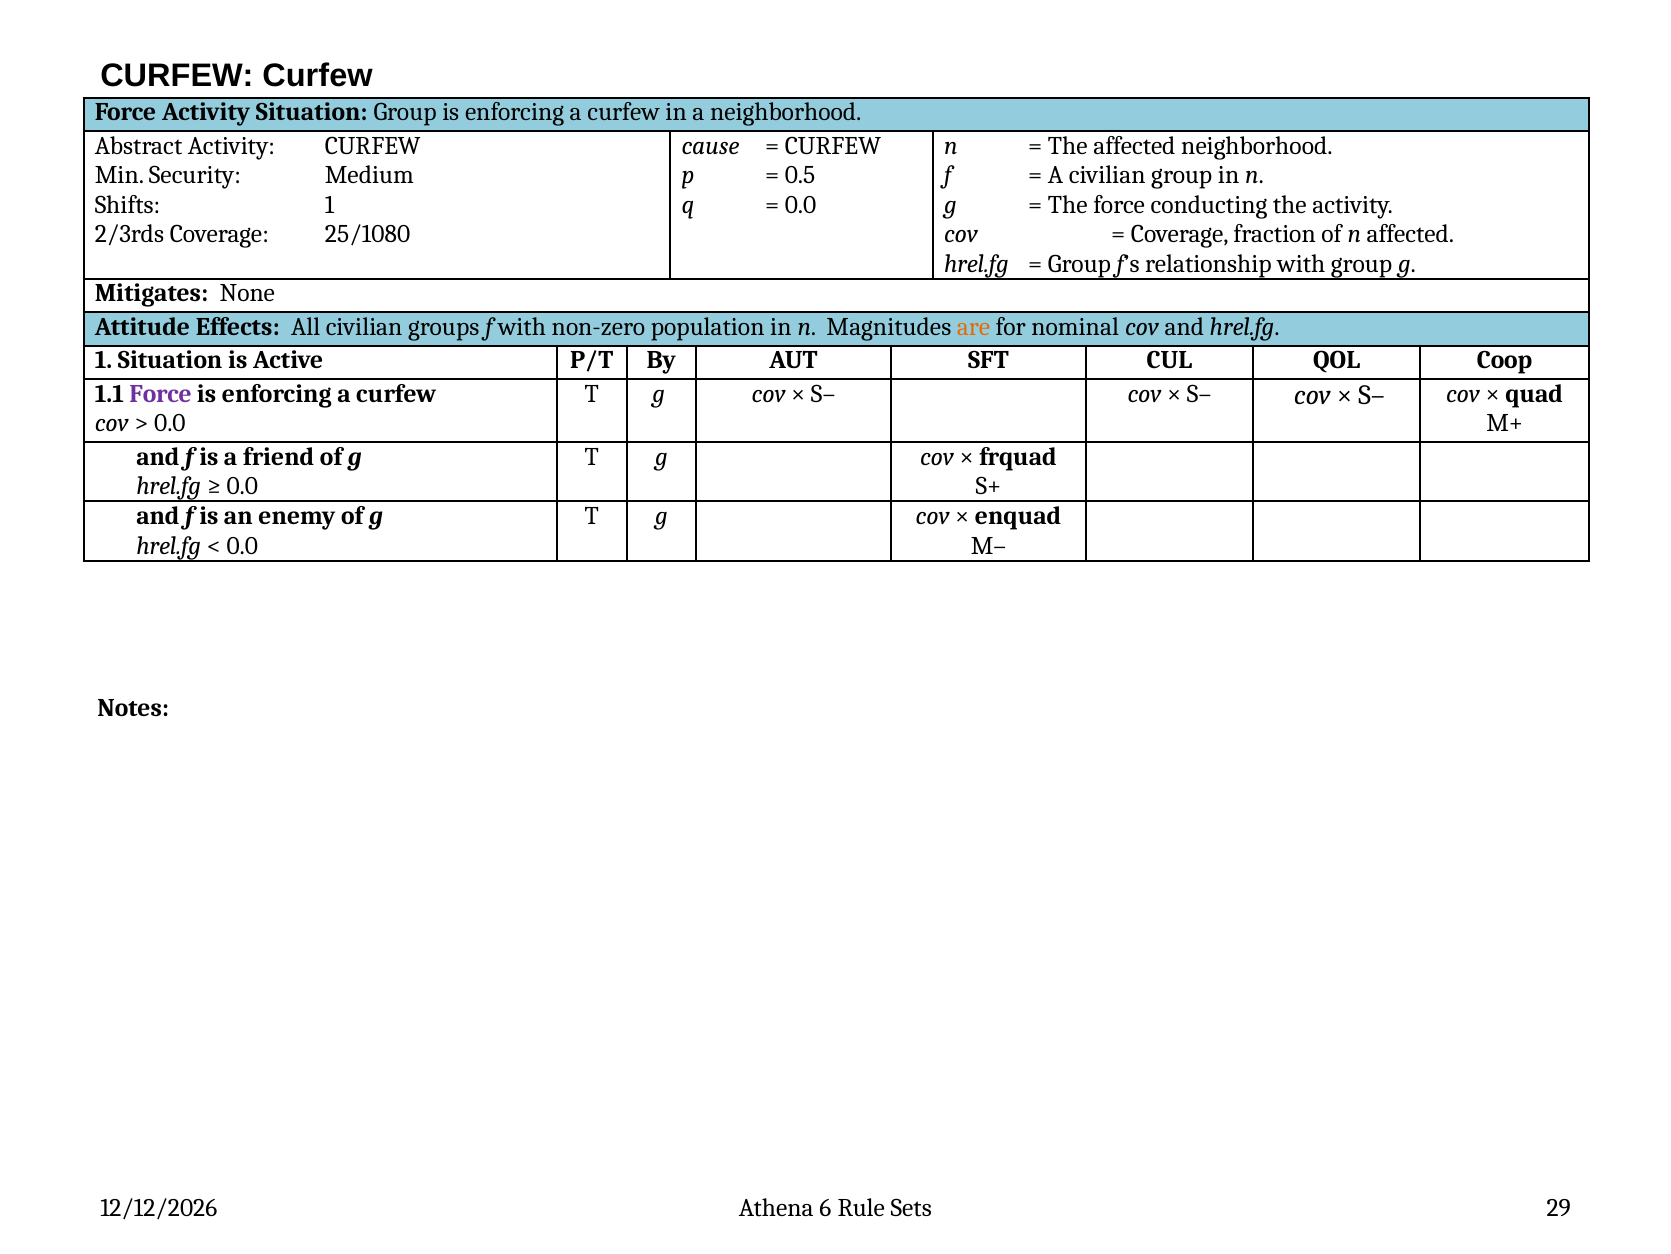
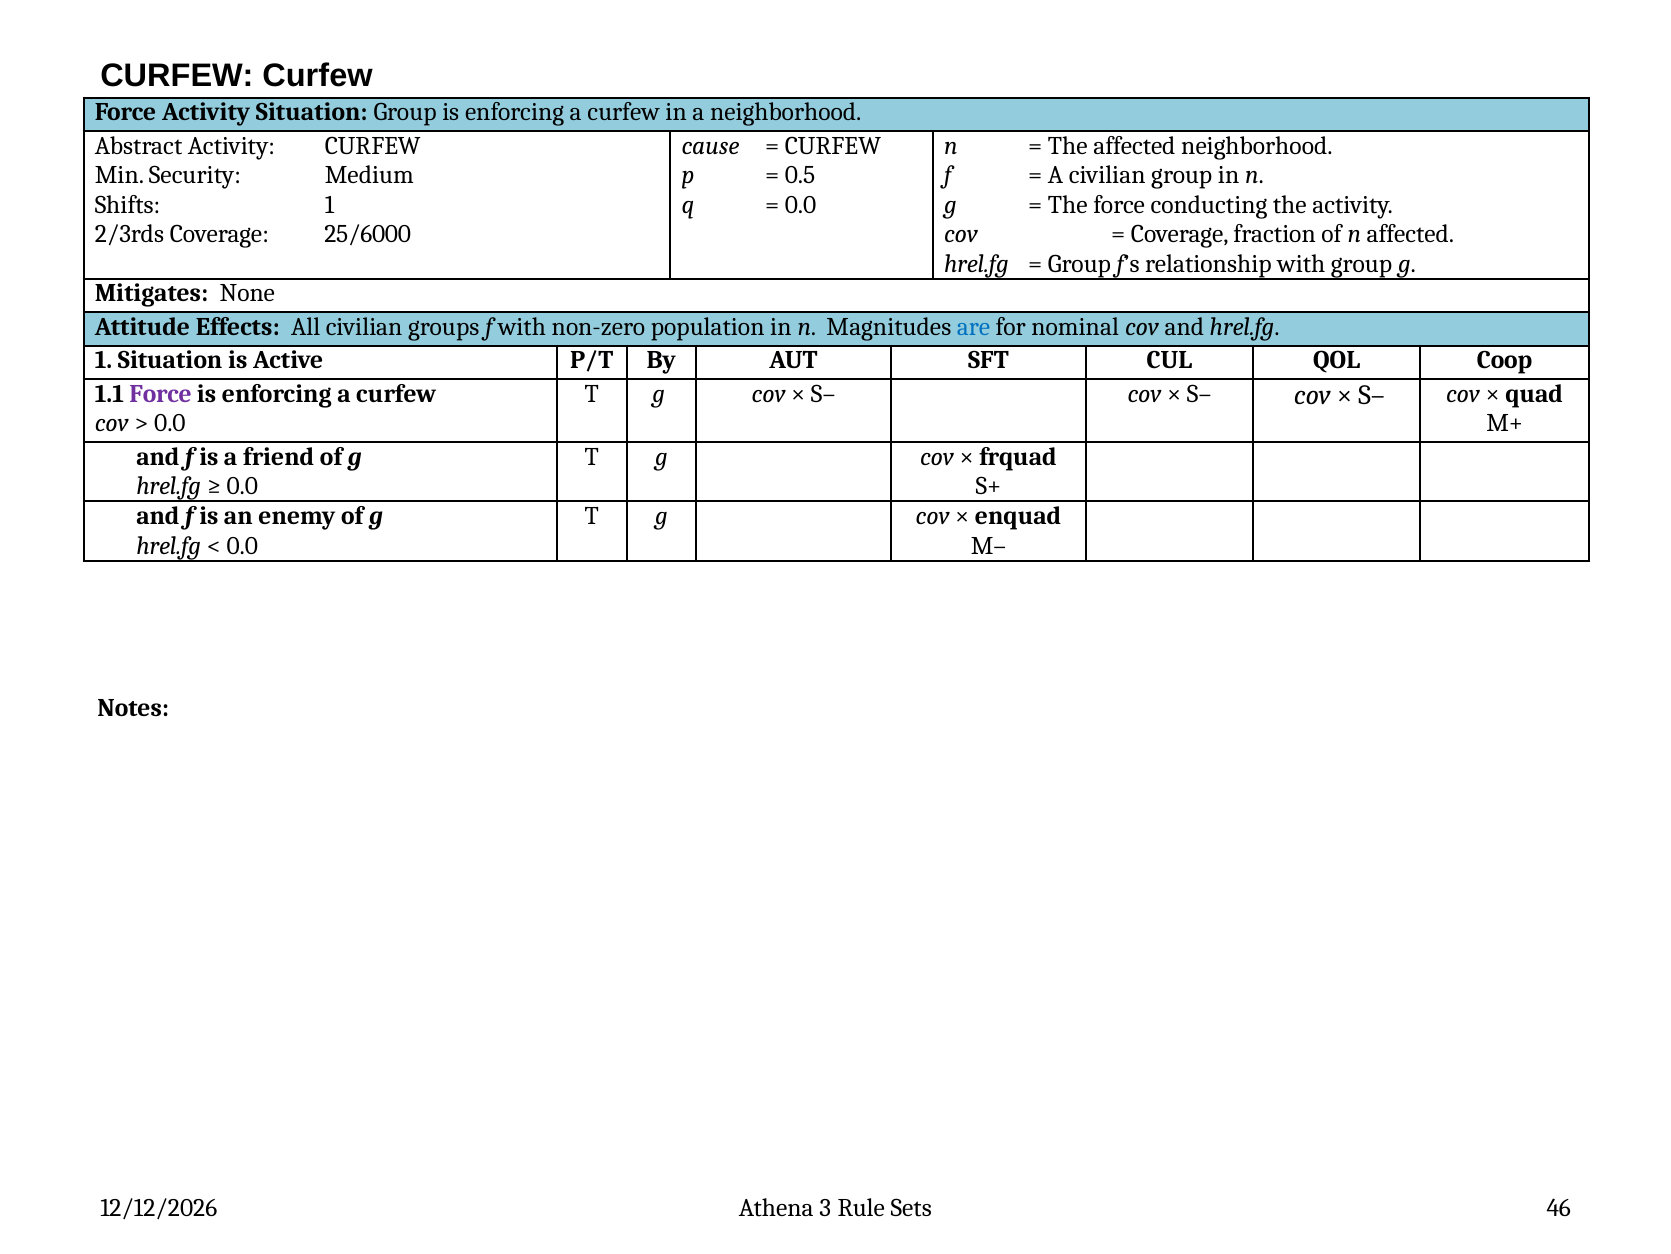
25/1080: 25/1080 -> 25/6000
are colour: orange -> blue
6: 6 -> 3
29: 29 -> 46
